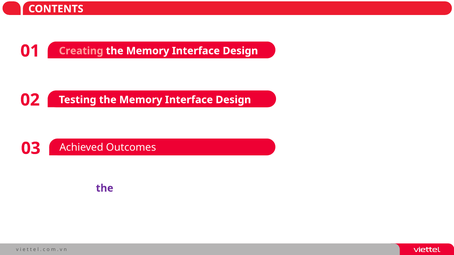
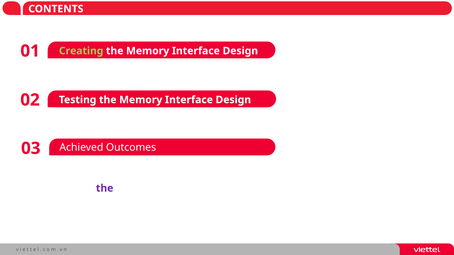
Creating colour: pink -> light green
